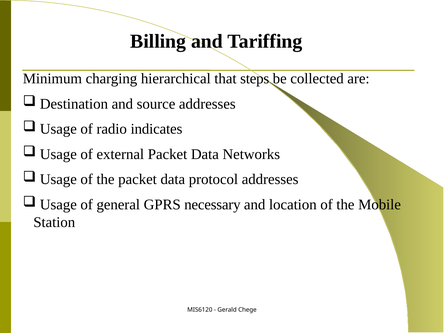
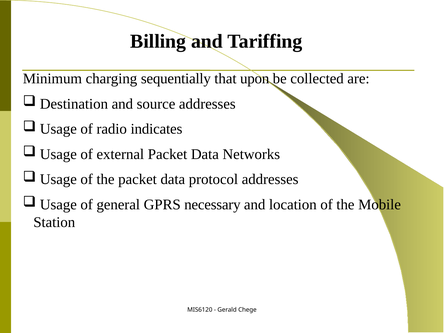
hierarchical: hierarchical -> sequentially
steps: steps -> upon
